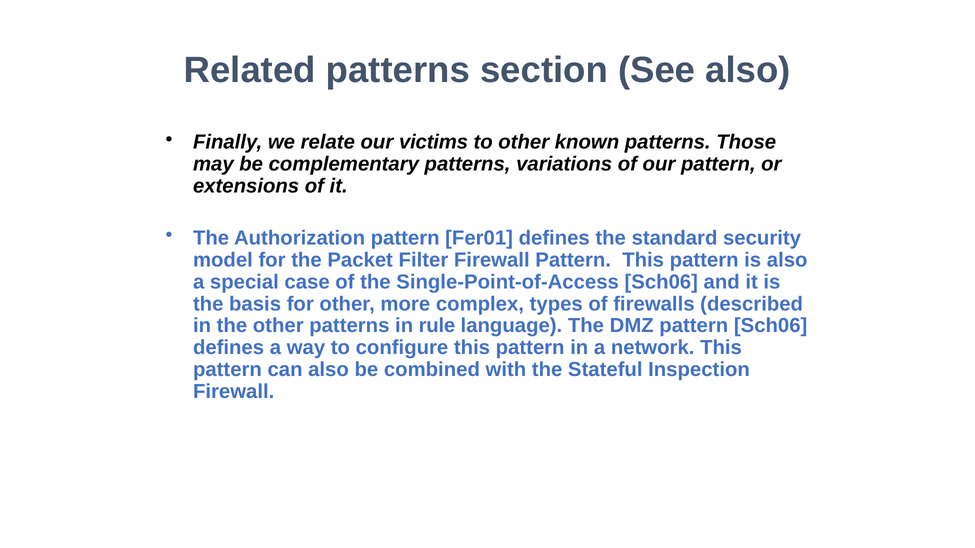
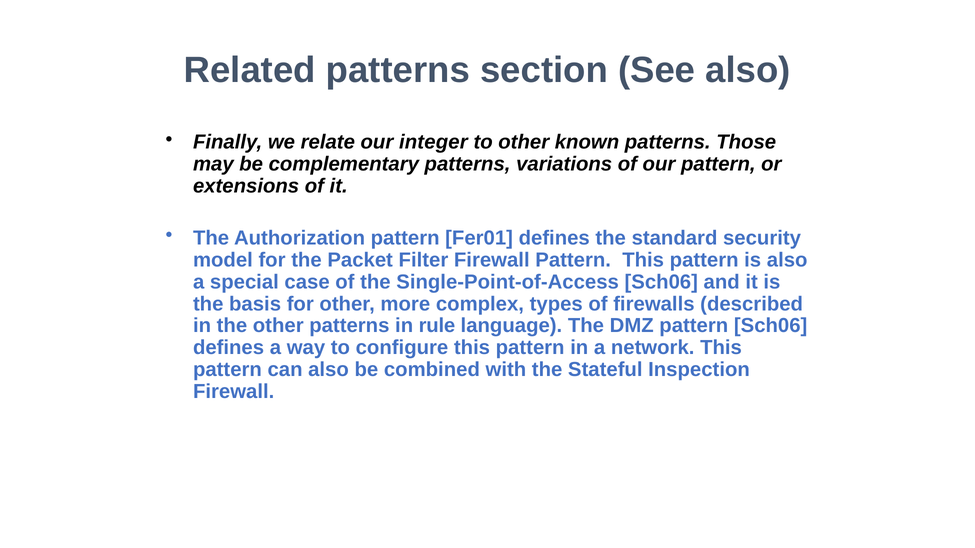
victims: victims -> integer
